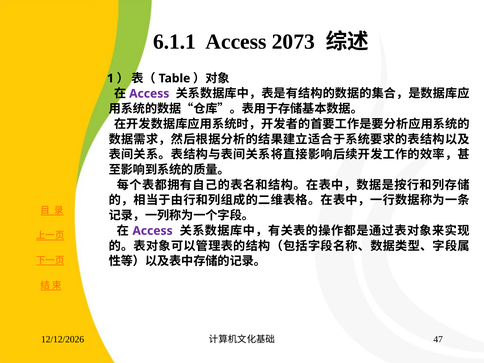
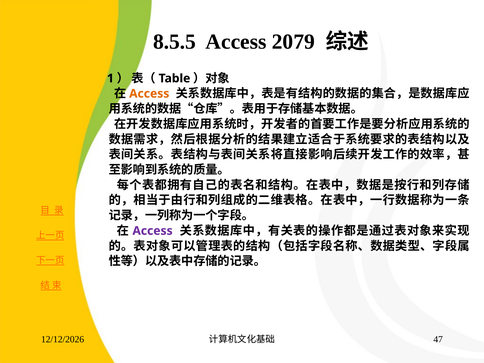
6.1.1: 6.1.1 -> 8.5.5
2073: 2073 -> 2079
Access at (149, 94) colour: purple -> orange
